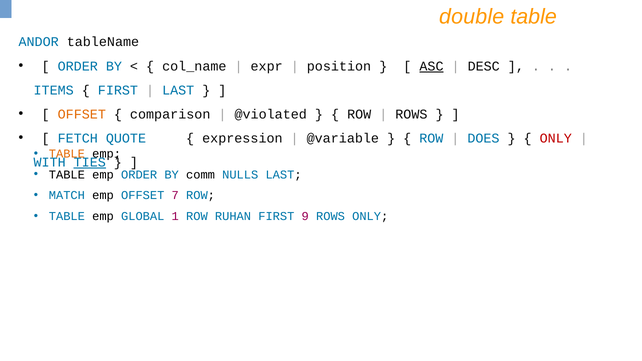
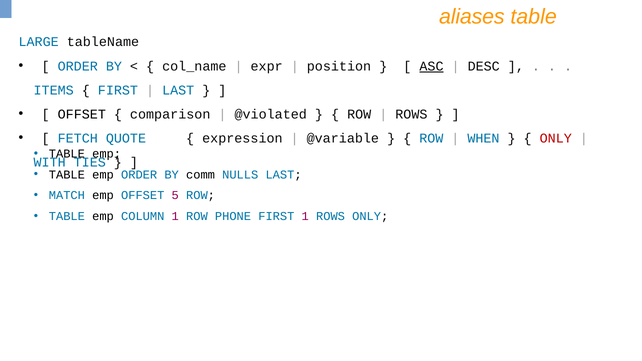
double: double -> aliases
ANDOR: ANDOR -> LARGE
OFFSET at (82, 114) colour: orange -> black
DOES: DOES -> WHEN
TABLE at (67, 154) colour: orange -> black
TIES underline: present -> none
7: 7 -> 5
GLOBAL: GLOBAL -> COLUMN
RUHAN: RUHAN -> PHONE
FIRST 9: 9 -> 1
